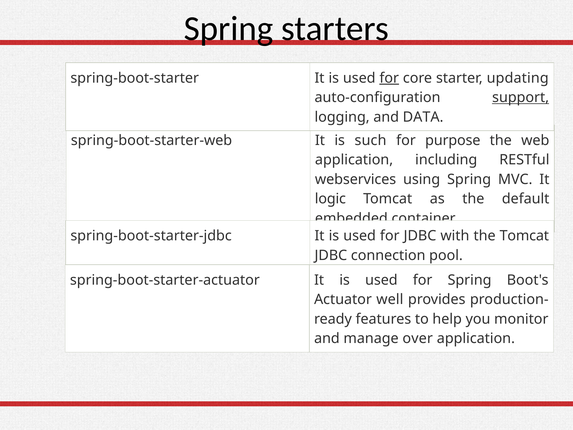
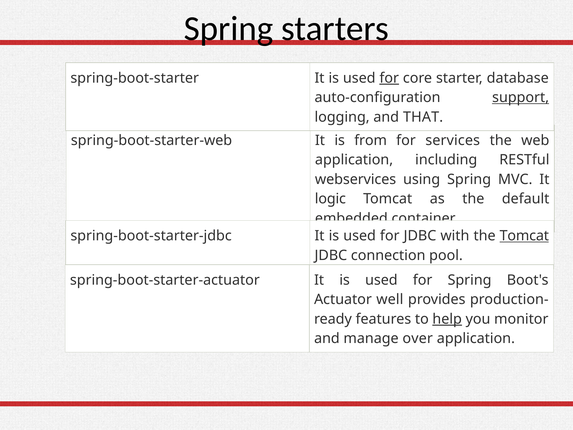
updating: updating -> database
DATA: DATA -> THAT
such: such -> from
purpose: purpose -> services
Tomcat at (524, 236) underline: none -> present
help underline: none -> present
